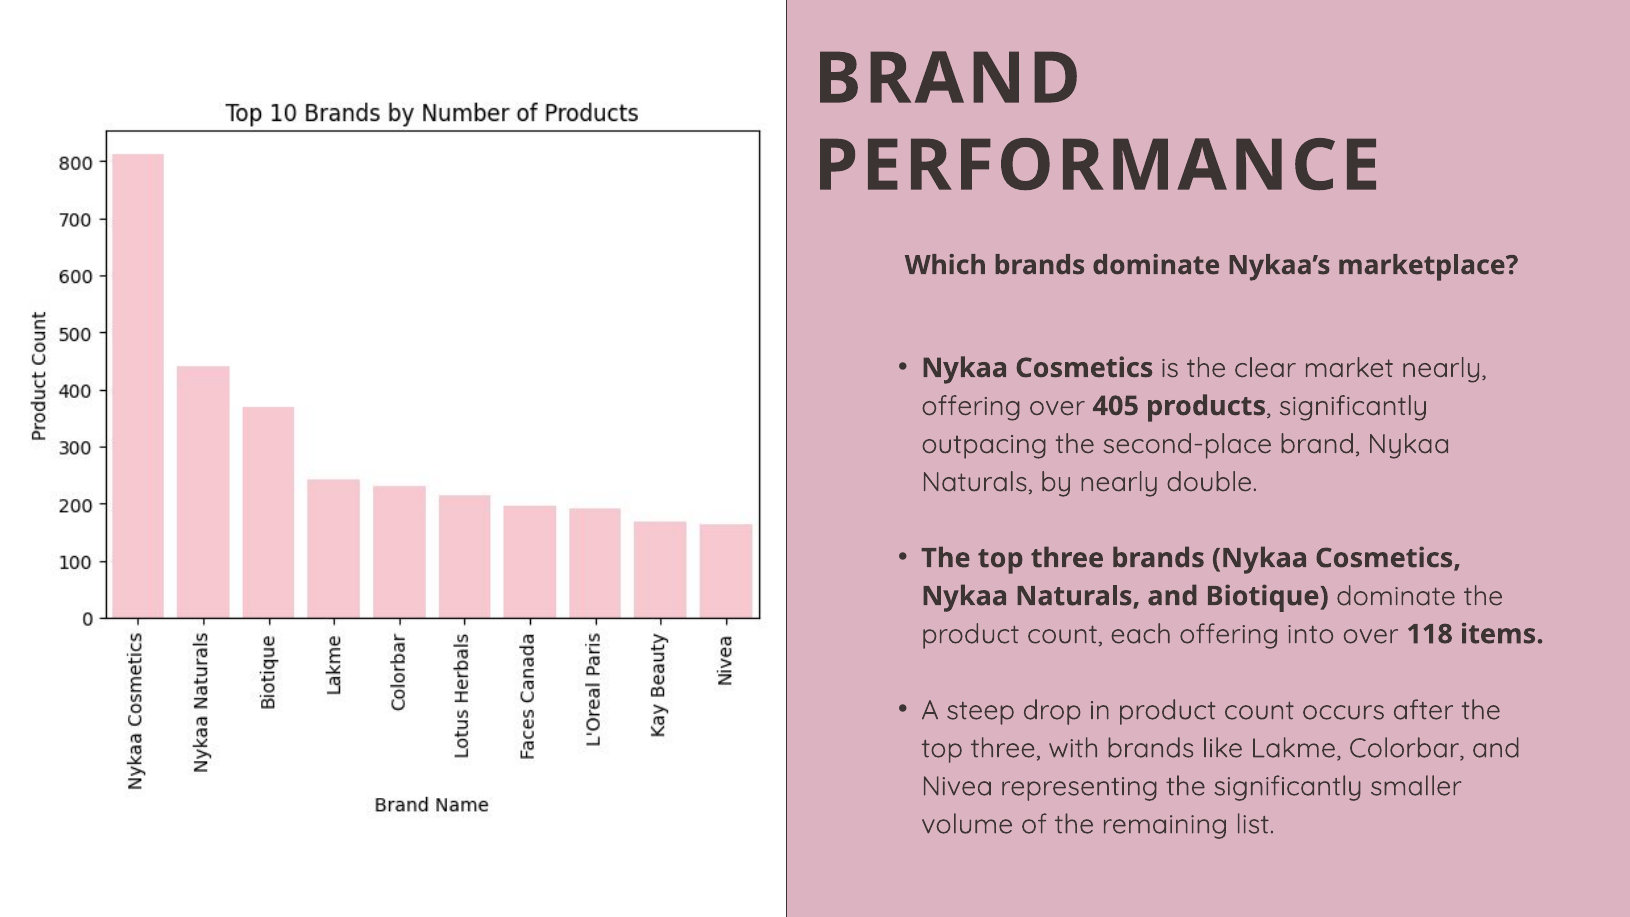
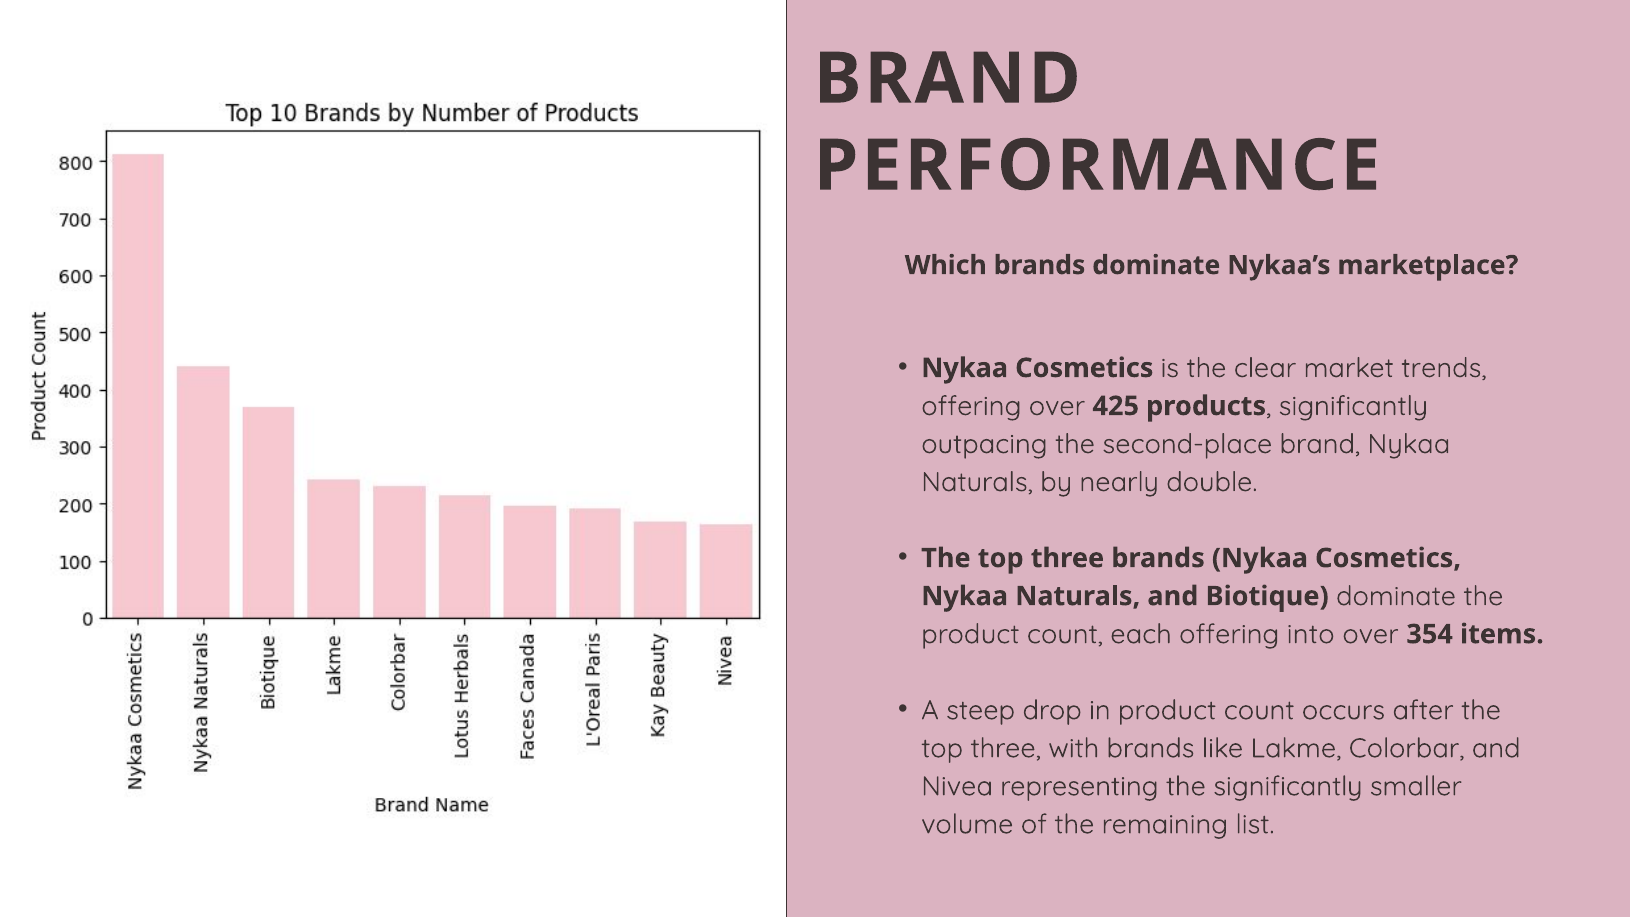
market nearly: nearly -> trends
405: 405 -> 425
118: 118 -> 354
